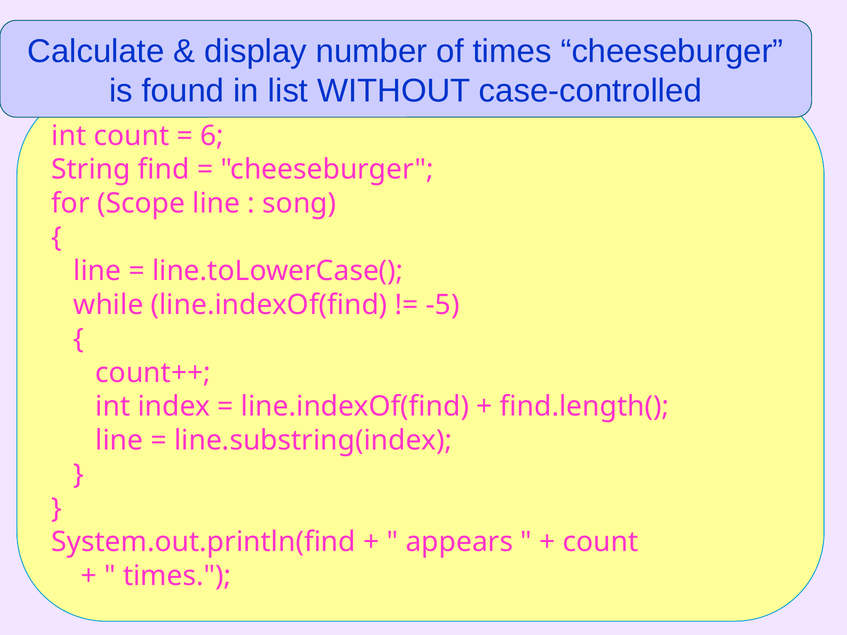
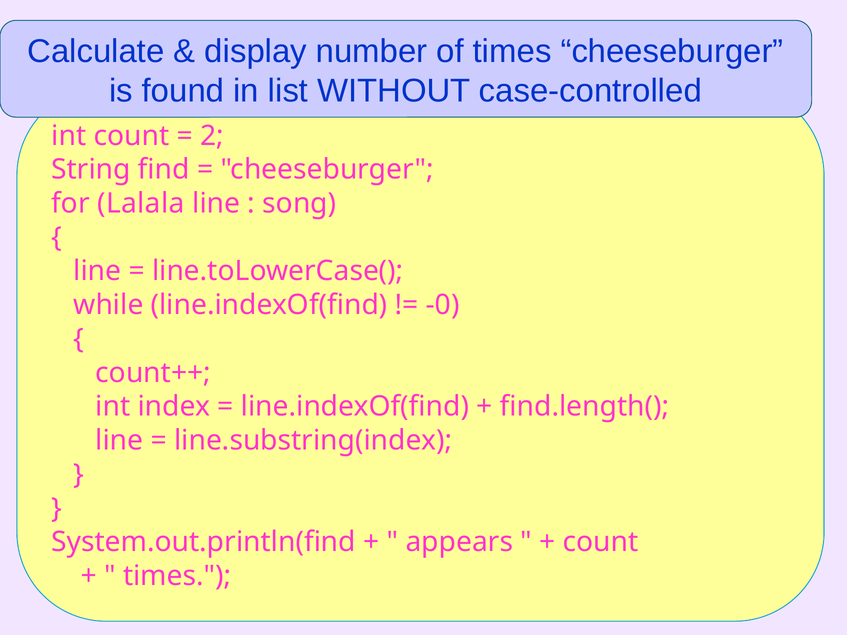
6: 6 -> 2
Scope: Scope -> Lalala
-5: -5 -> -0
